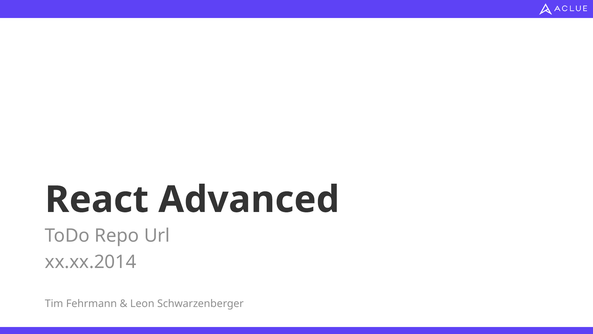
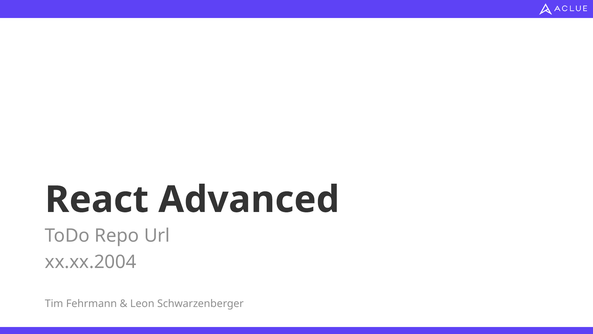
xx.xx.2014: xx.xx.2014 -> xx.xx.2004
